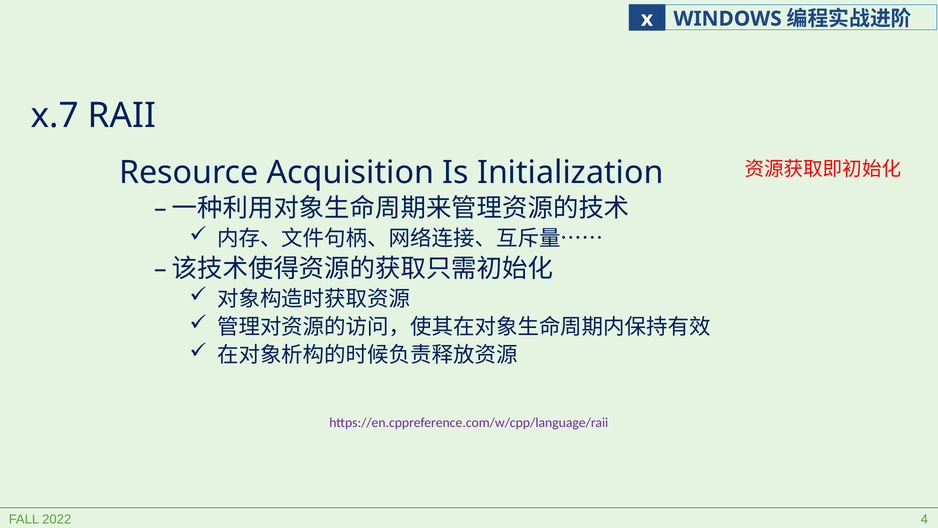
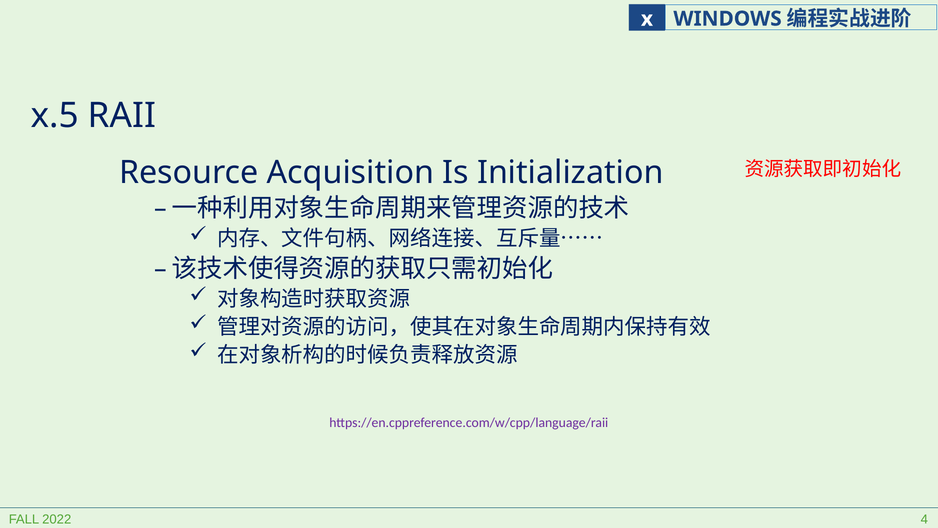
x.7: x.7 -> x.5
